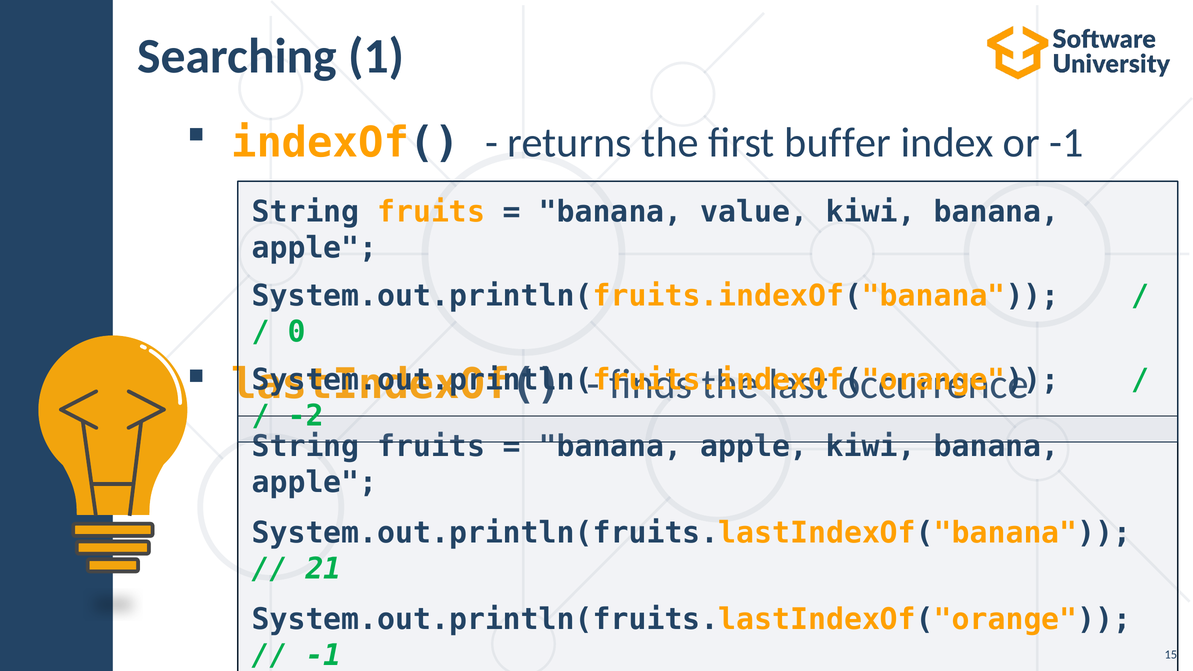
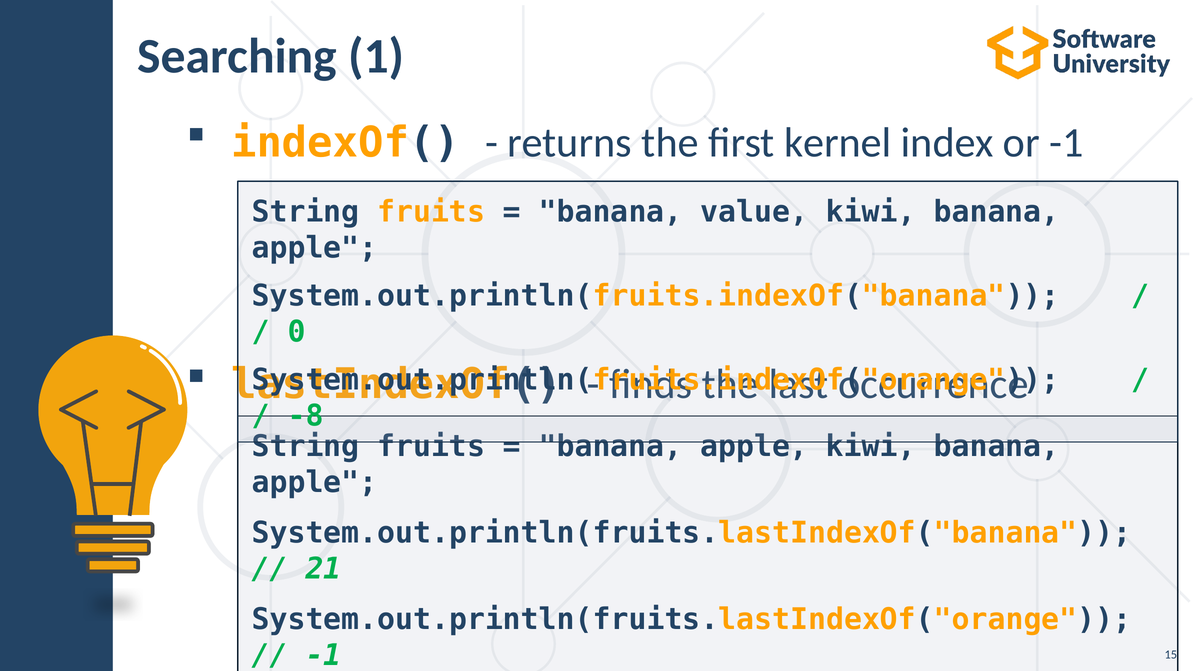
buffer: buffer -> kernel
-2: -2 -> -8
